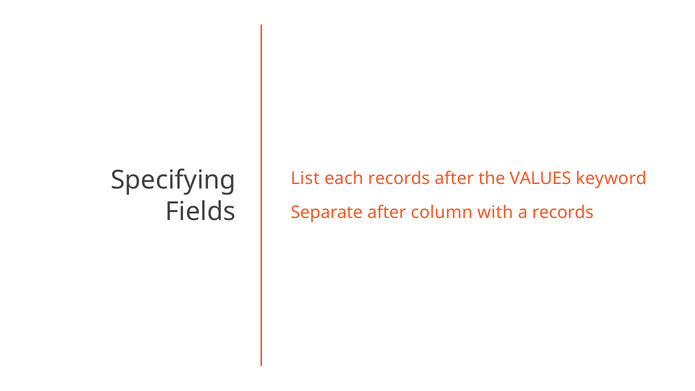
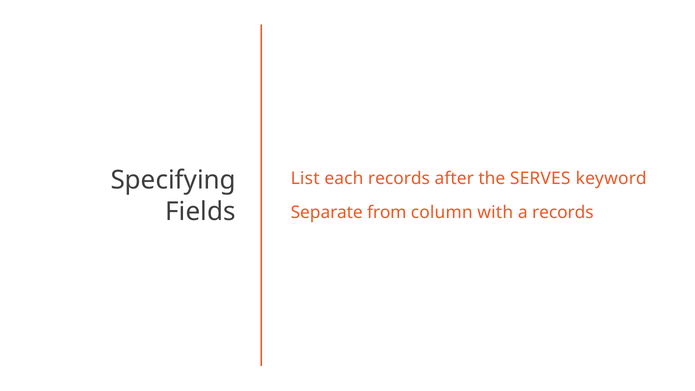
VALUES: VALUES -> SERVES
Separate after: after -> from
